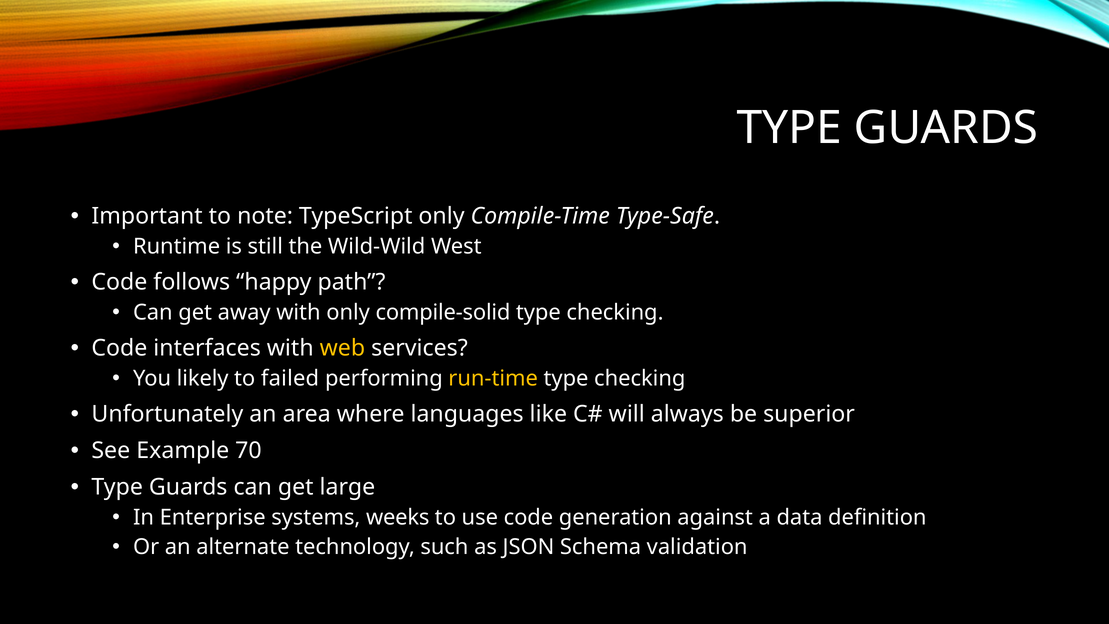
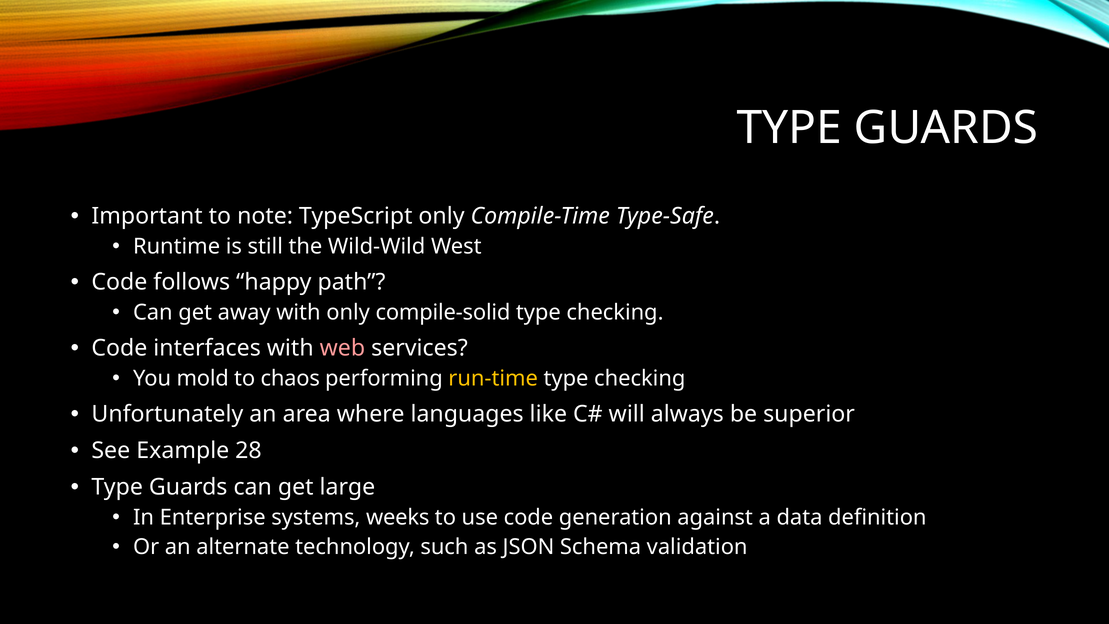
web colour: yellow -> pink
likely: likely -> mold
failed: failed -> chaos
70: 70 -> 28
